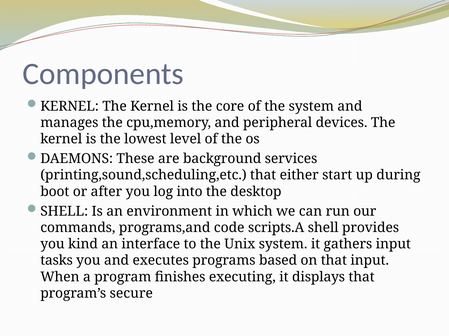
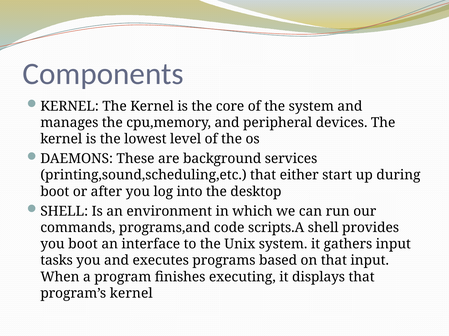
you kind: kind -> boot
program’s secure: secure -> kernel
